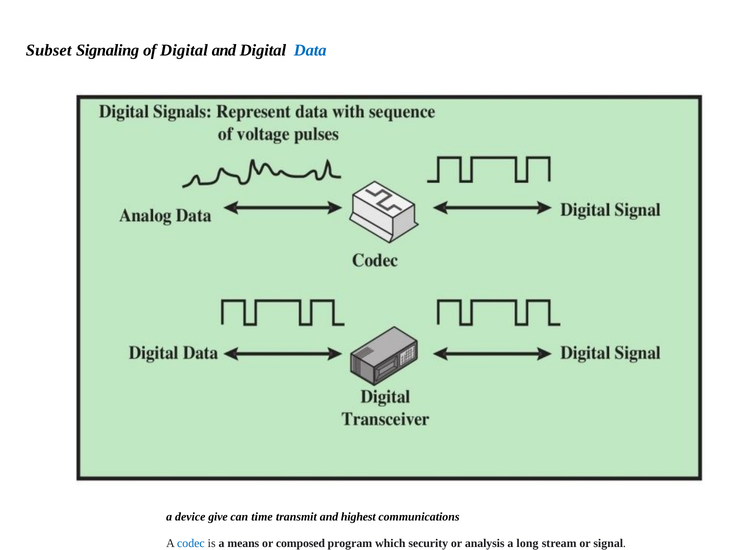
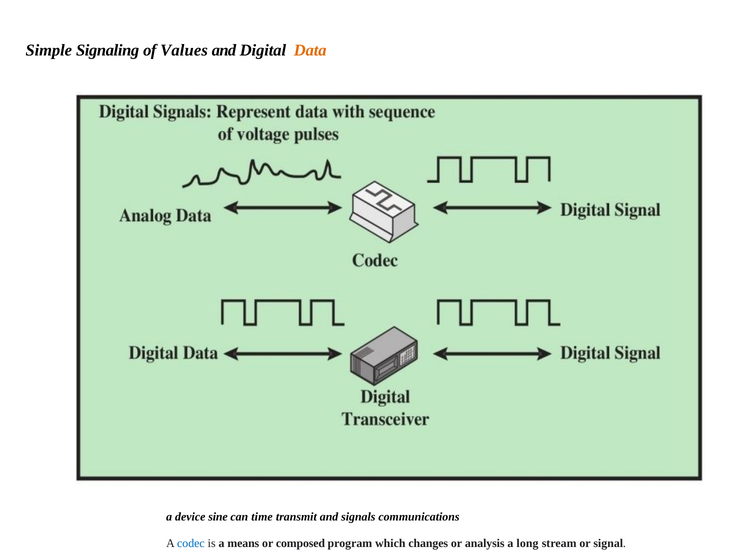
Subset: Subset -> Simple
of Digital: Digital -> Values
Data colour: blue -> orange
give: give -> sine
highest: highest -> signals
security: security -> changes
